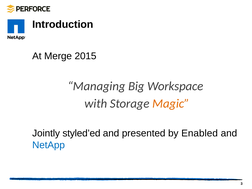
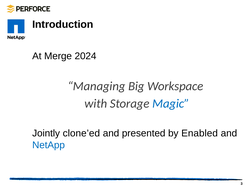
2015: 2015 -> 2024
Magic colour: orange -> blue
styled’ed: styled’ed -> clone’ed
